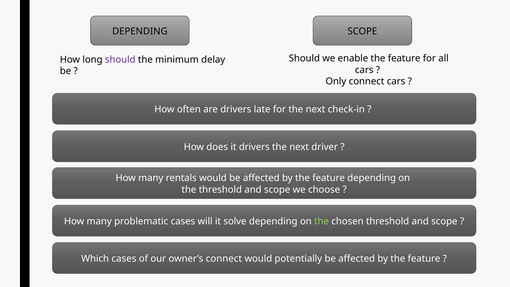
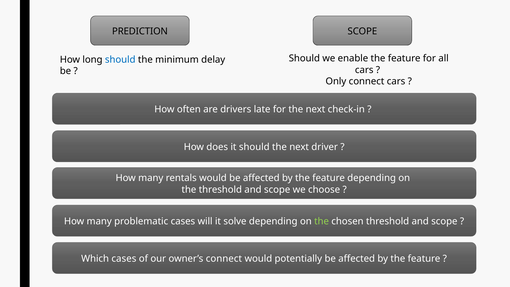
DEPENDING at (140, 31): DEPENDING -> PREDICTION
should at (120, 60) colour: purple -> blue
it drivers: drivers -> should
